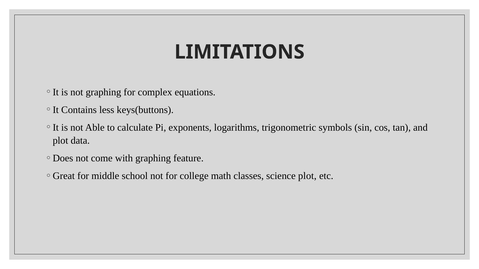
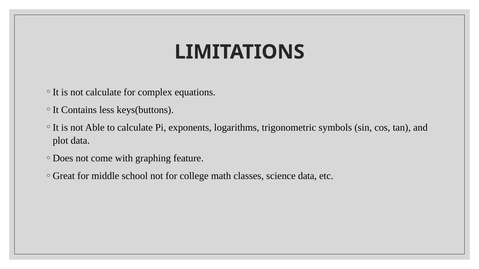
not graphing: graphing -> calculate
science plot: plot -> data
